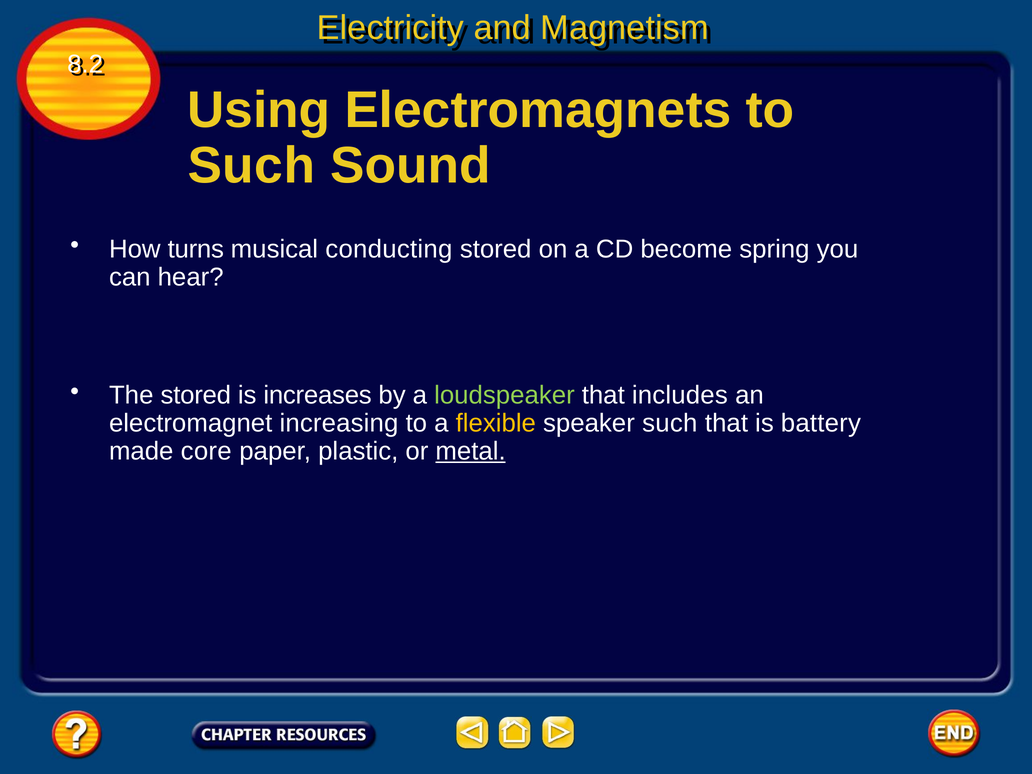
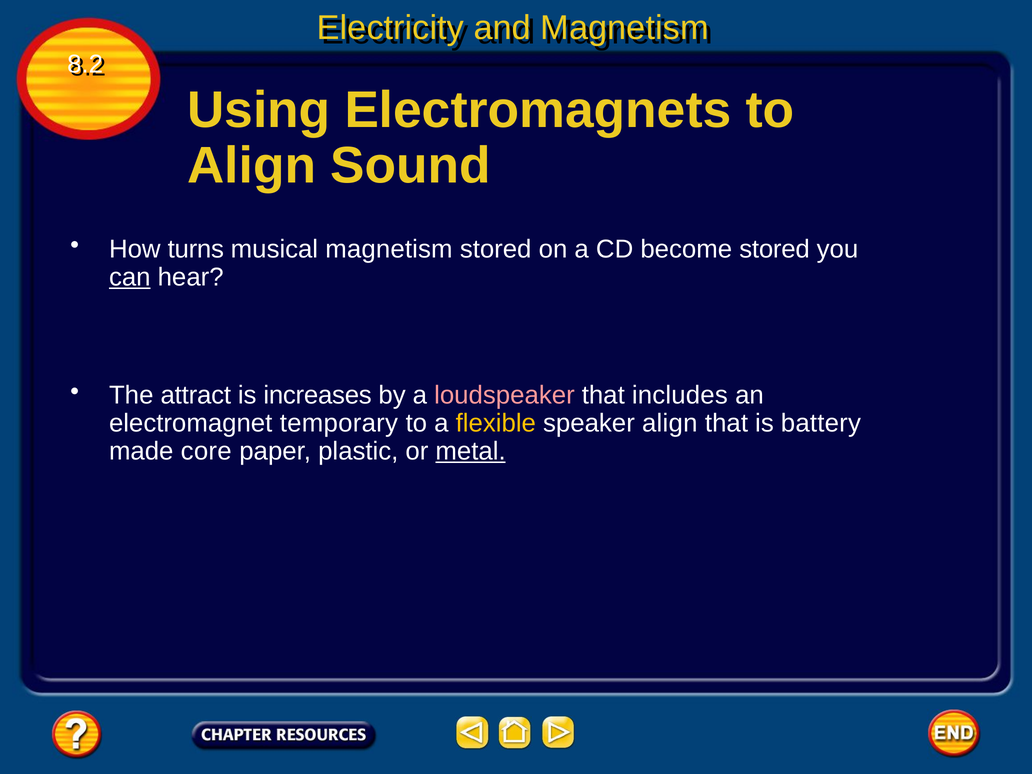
Such at (251, 166): Such -> Align
musical conducting: conducting -> magnetism
become spring: spring -> stored
can underline: none -> present
The stored: stored -> attract
loudspeaker colour: light green -> pink
increasing: increasing -> temporary
speaker such: such -> align
